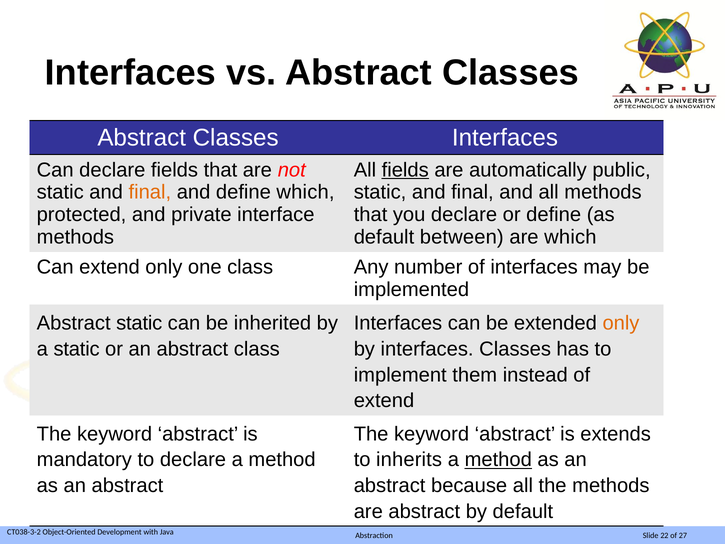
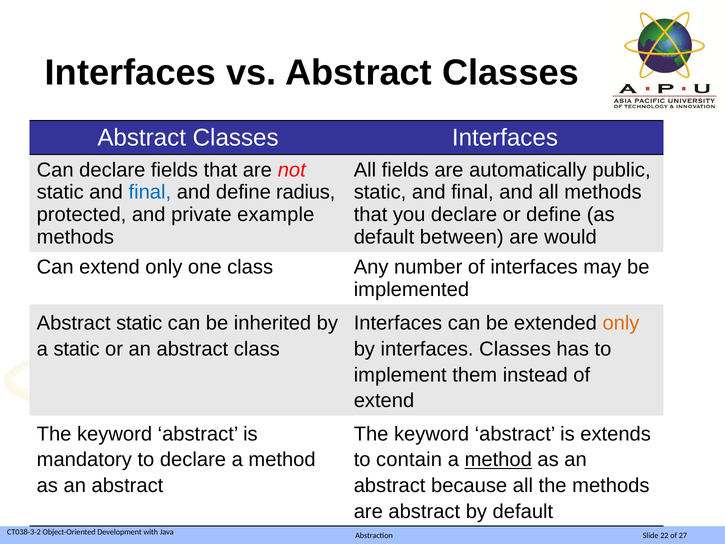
fields at (405, 170) underline: present -> none
final at (150, 192) colour: orange -> blue
define which: which -> radius
interface: interface -> example
are which: which -> would
inherits: inherits -> contain
